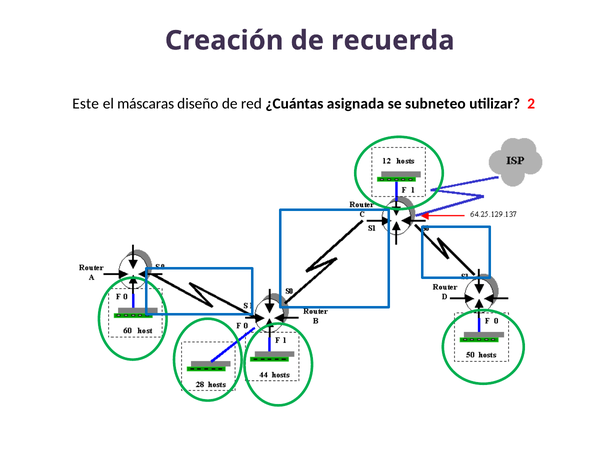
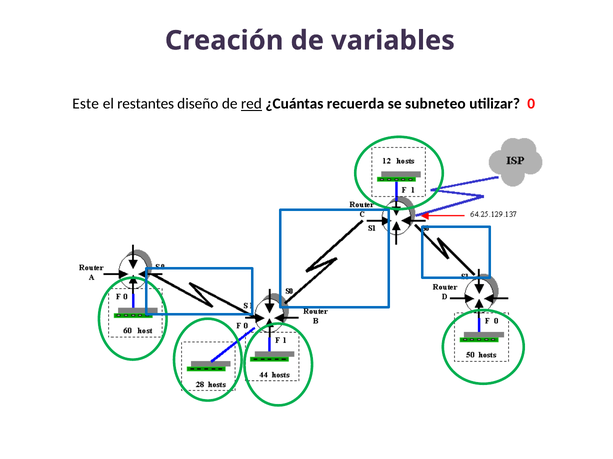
recuerda: recuerda -> variables
máscaras: máscaras -> restantes
red underline: none -> present
asignada: asignada -> recuerda
2: 2 -> 0
